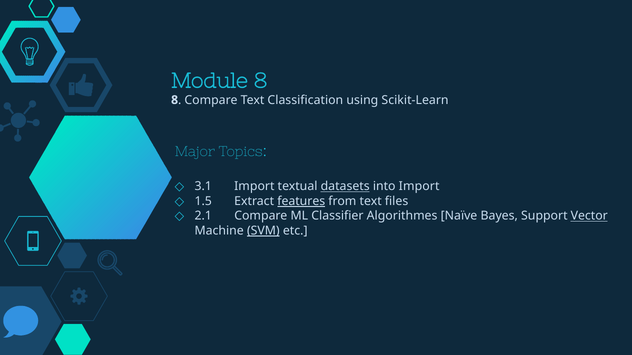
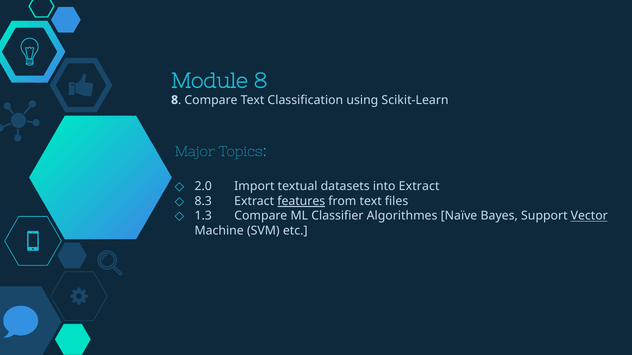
3.1: 3.1 -> 2.0
datasets underline: present -> none
into Import: Import -> Extract
1.5: 1.5 -> 8.3
2.1: 2.1 -> 1.3
SVM underline: present -> none
